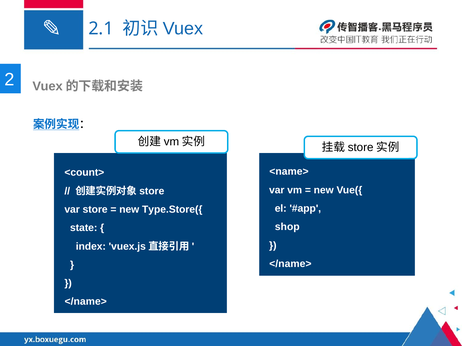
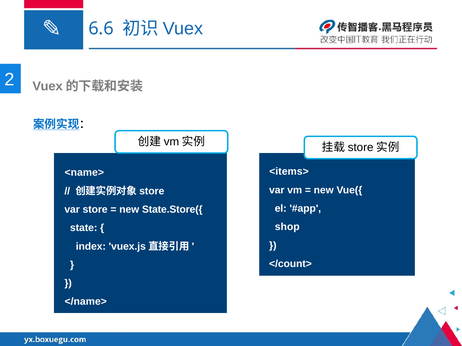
2.1: 2.1 -> 6.6
<name>: <name> -> <items>
<count>: <count> -> <name>
Type.Store({: Type.Store({ -> State.Store({
</name> at (290, 264): </name> -> </count>
